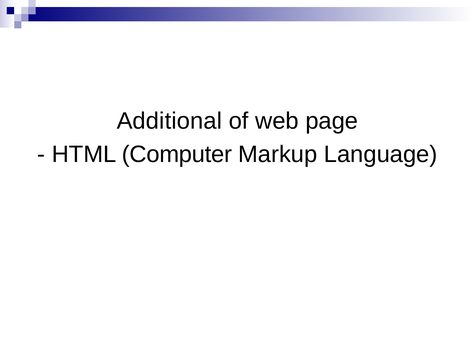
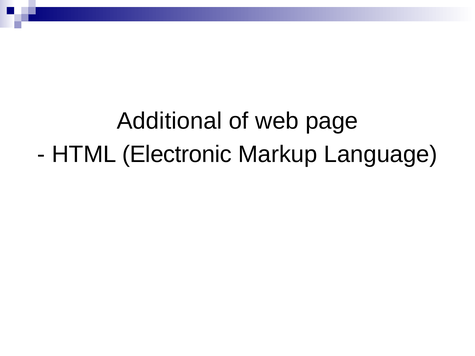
Computer: Computer -> Electronic
